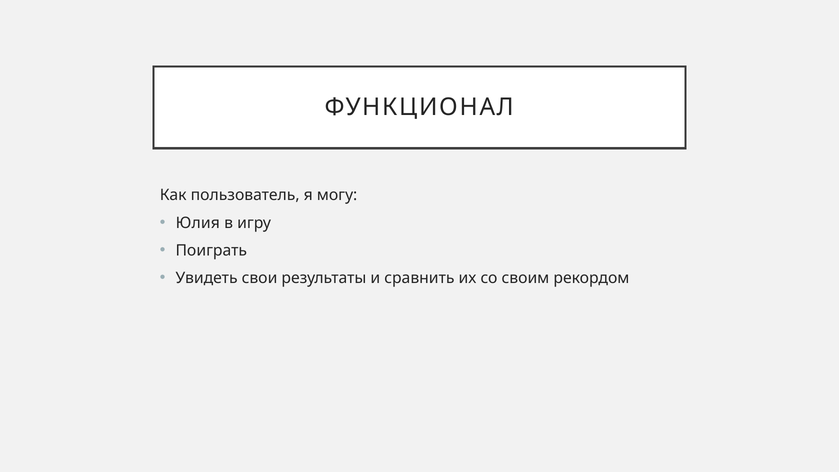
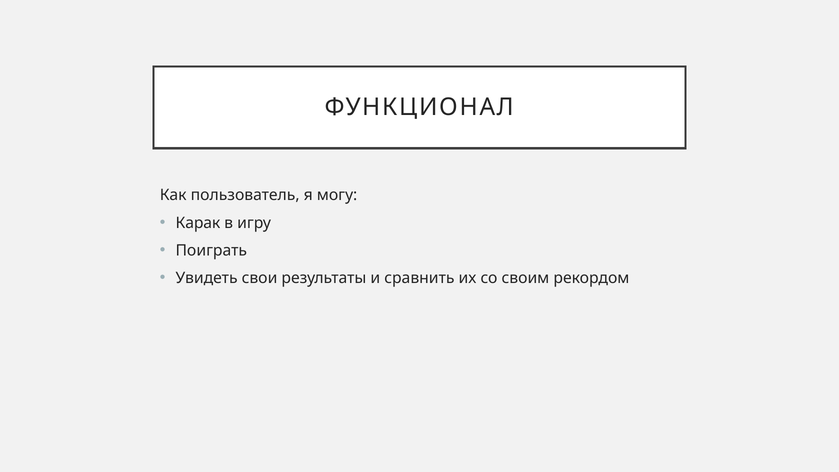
Юлия: Юлия -> Карак
